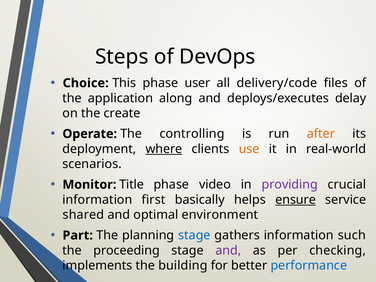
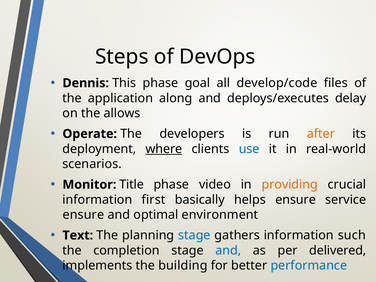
Choice: Choice -> Dennis
user: user -> goal
delivery/code: delivery/code -> develop/code
create: create -> allows
controlling: controlling -> developers
use colour: orange -> blue
providing colour: purple -> orange
ensure at (296, 200) underline: present -> none
shared at (83, 215): shared -> ensure
Part: Part -> Text
proceeding: proceeding -> completion
and at (228, 250) colour: purple -> blue
checking: checking -> delivered
